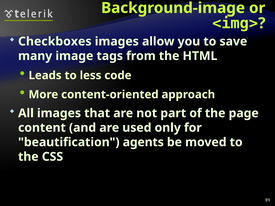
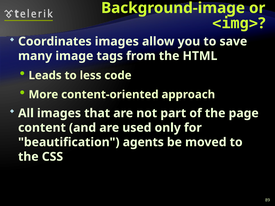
Checkboxes: Checkboxes -> Coordinates
